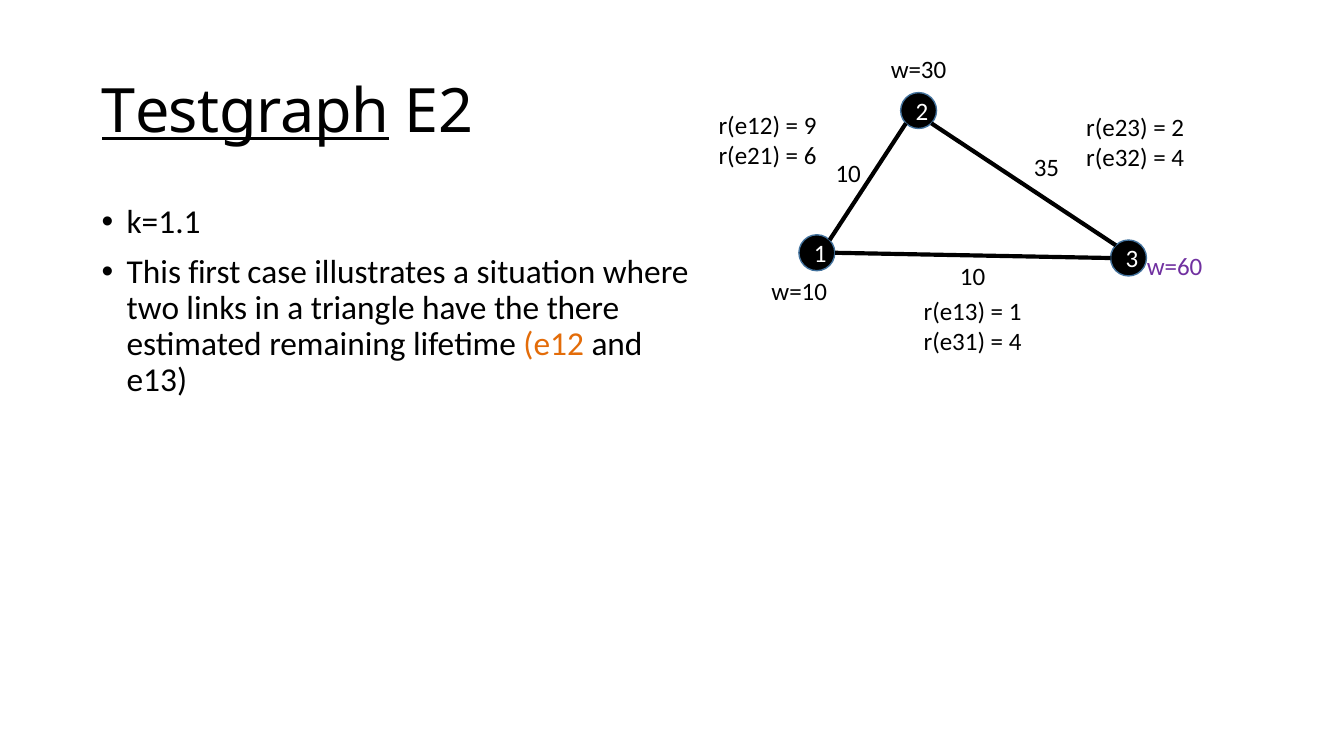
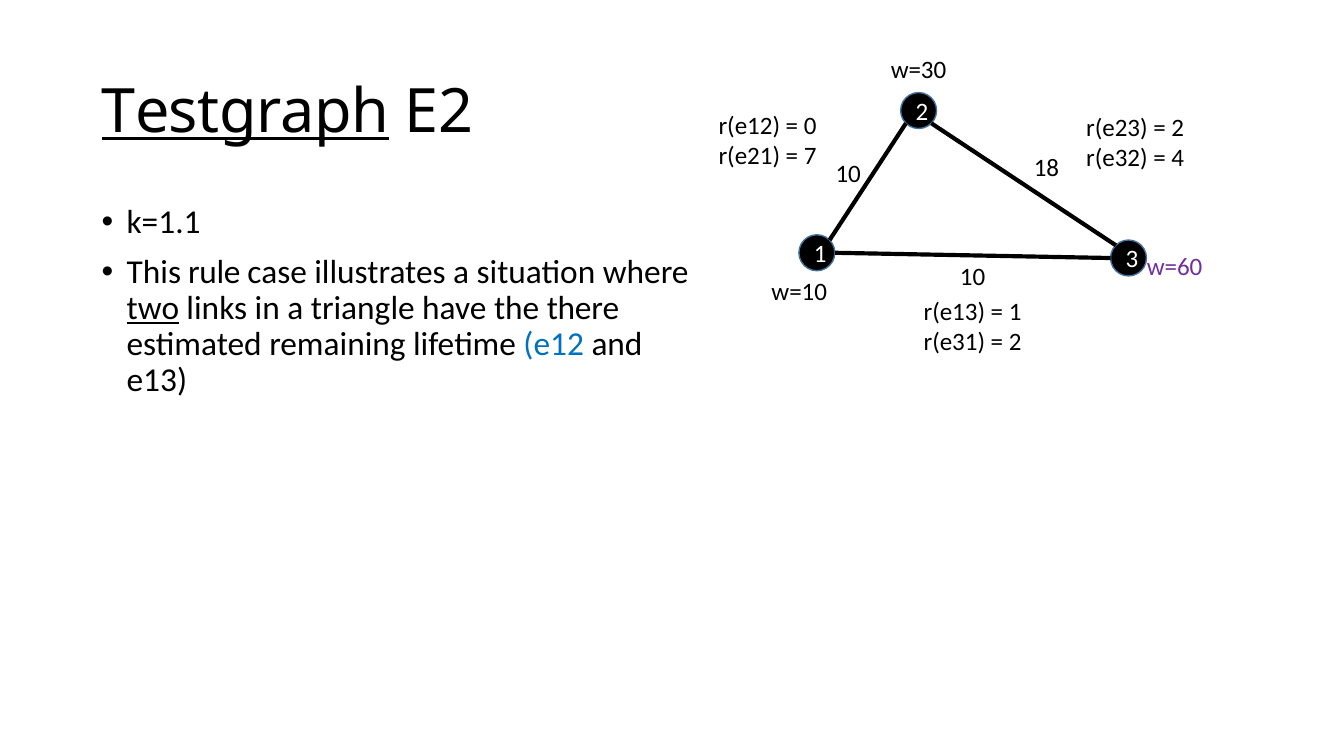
9: 9 -> 0
6: 6 -> 7
35: 35 -> 18
first: first -> rule
two underline: none -> present
e12 colour: orange -> blue
4 at (1015, 342): 4 -> 2
